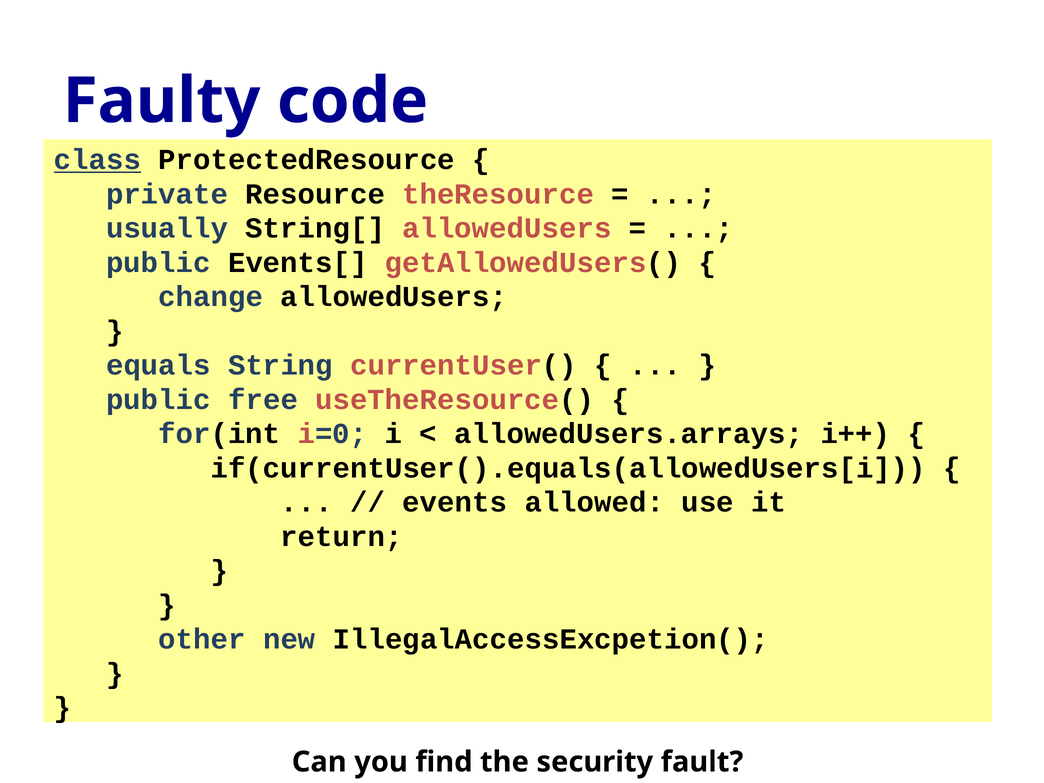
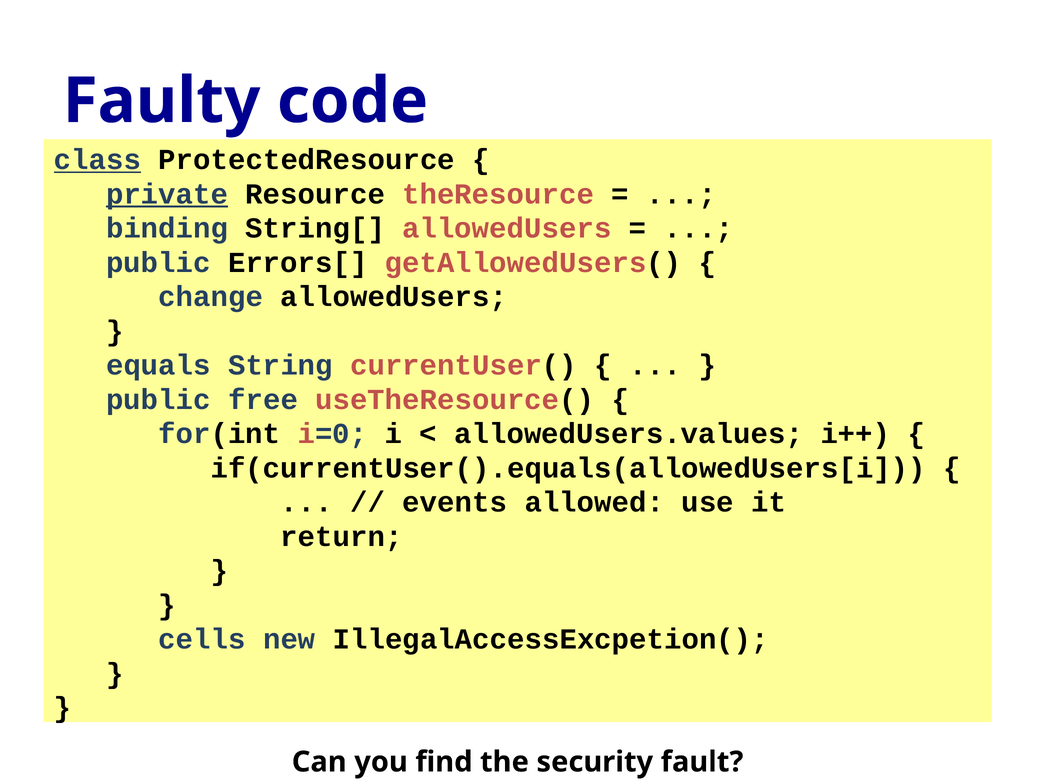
private underline: none -> present
usually: usually -> binding
Events[: Events[ -> Errors[
allowedUsers.arrays: allowedUsers.arrays -> allowedUsers.values
other: other -> cells
